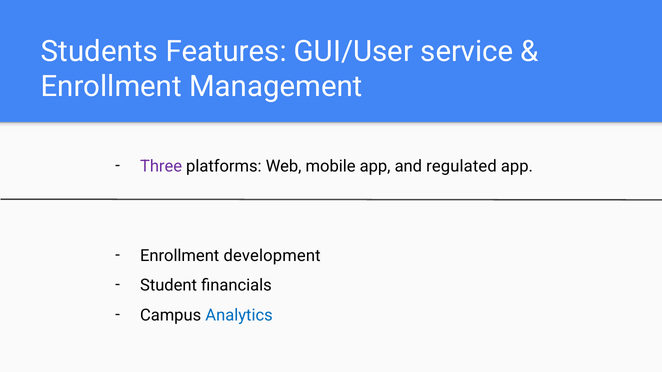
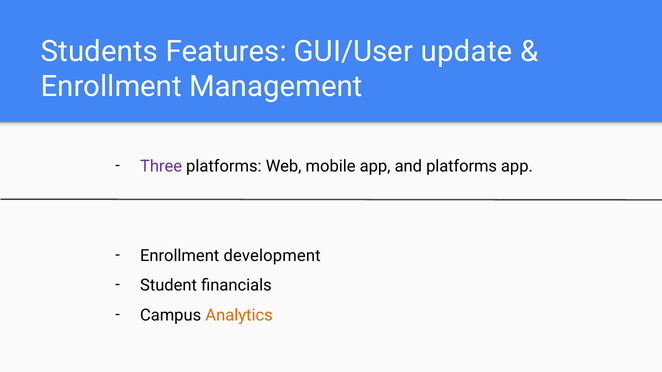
service: service -> update
and regulated: regulated -> platforms
Analytics colour: blue -> orange
